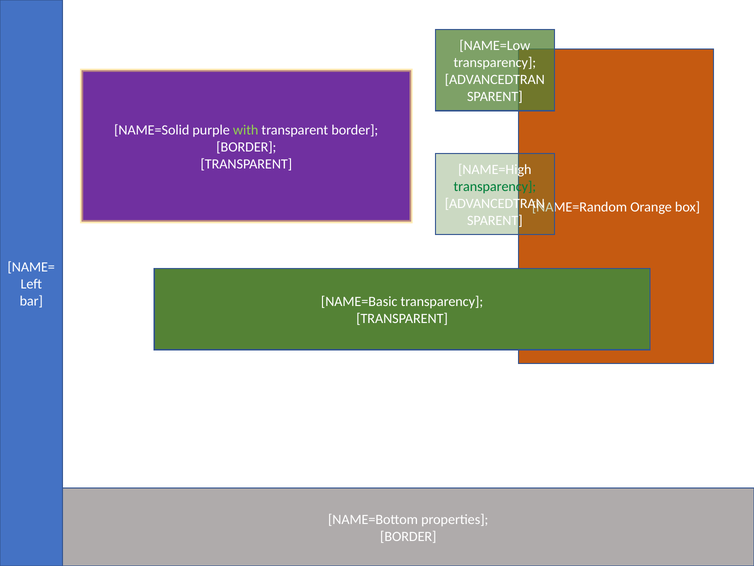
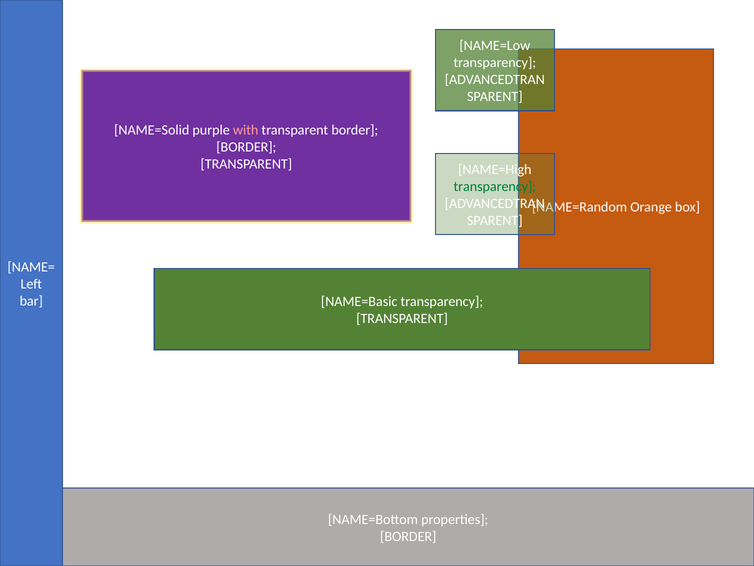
with colour: light green -> pink
